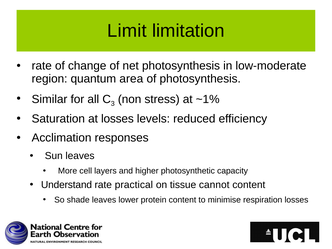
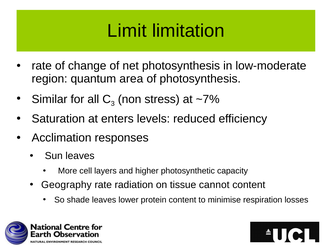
~1%: ~1% -> ~7%
at losses: losses -> enters
Understand: Understand -> Geography
practical: practical -> radiation
